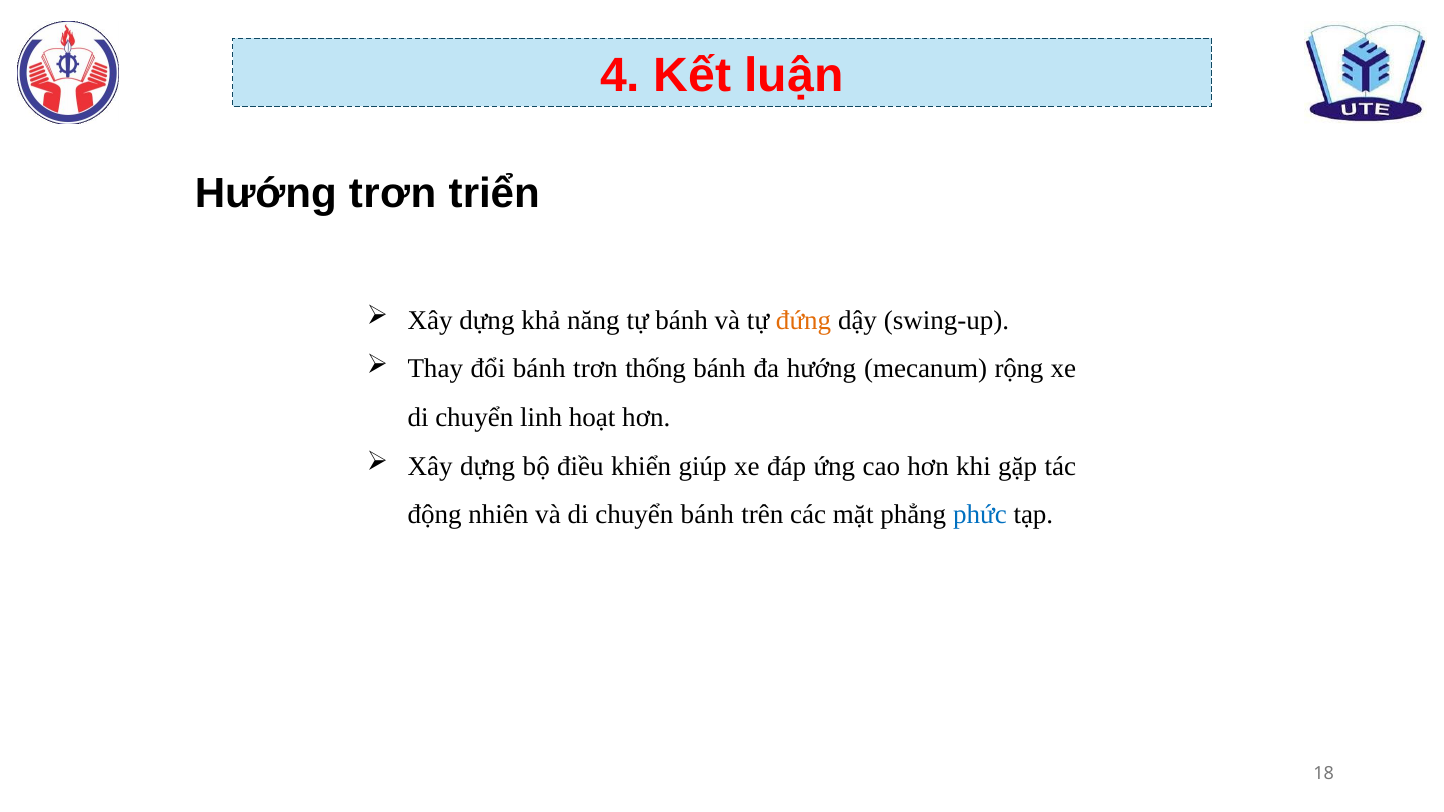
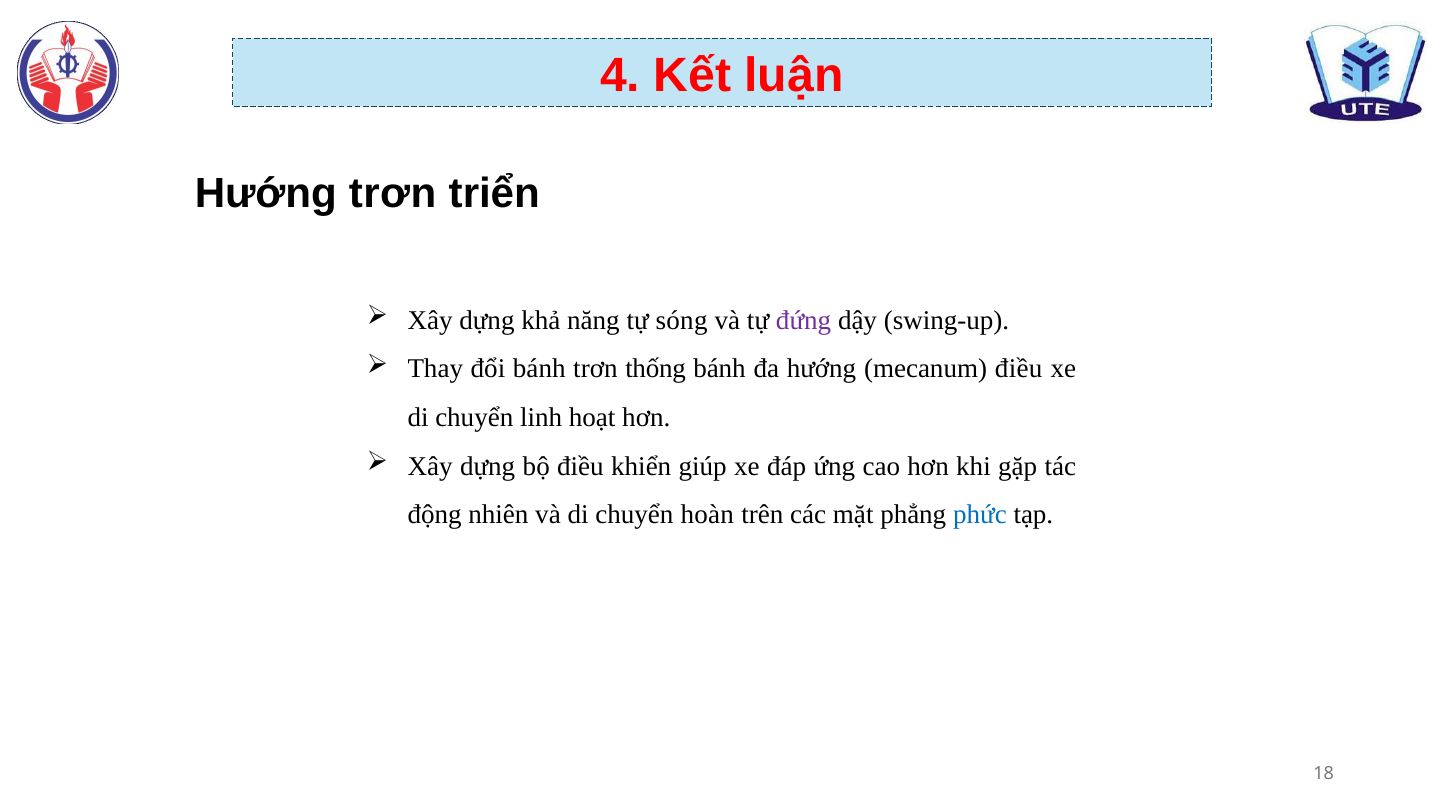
tự bánh: bánh -> sóng
đứng colour: orange -> purple
mecanum rộng: rộng -> điều
chuyển bánh: bánh -> hoàn
